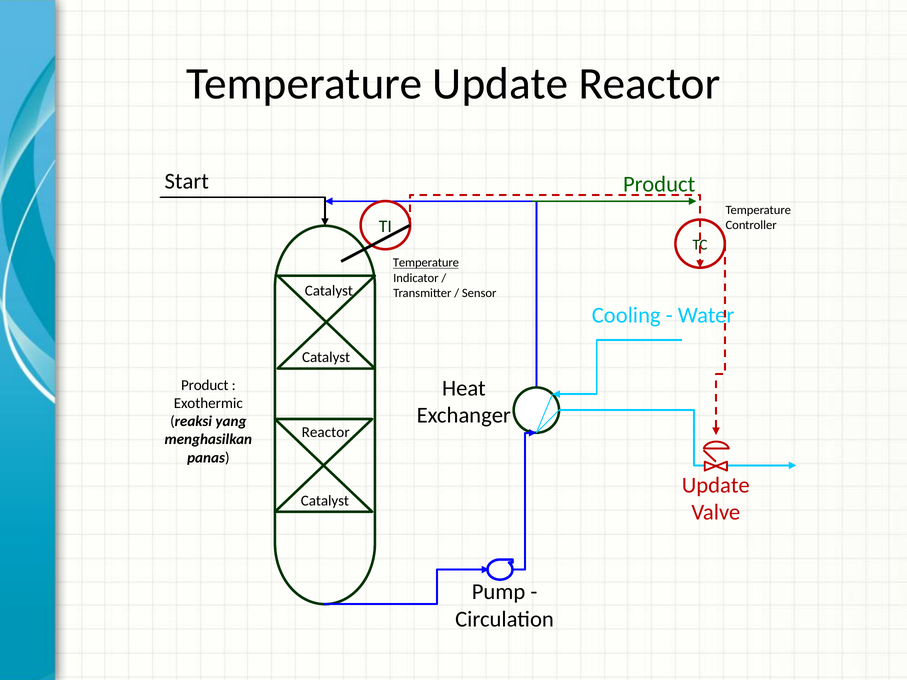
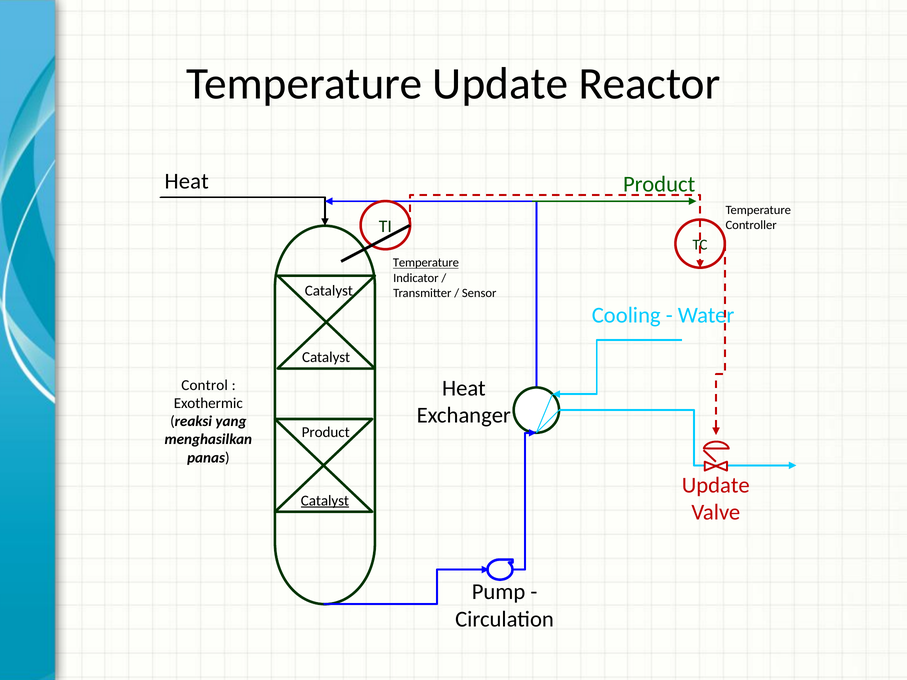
Start at (187, 181): Start -> Heat
Product at (205, 385): Product -> Control
Reactor at (326, 432): Reactor -> Product
Catalyst at (325, 501) underline: none -> present
